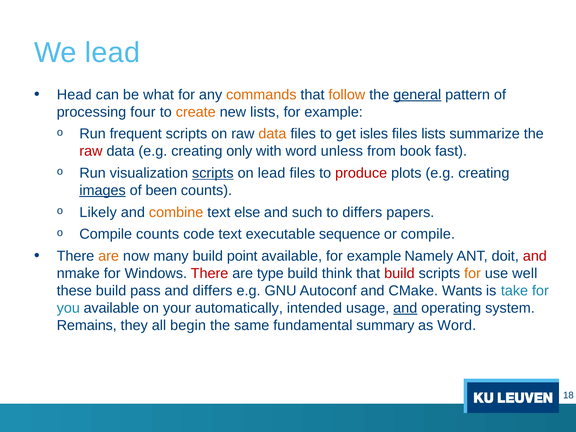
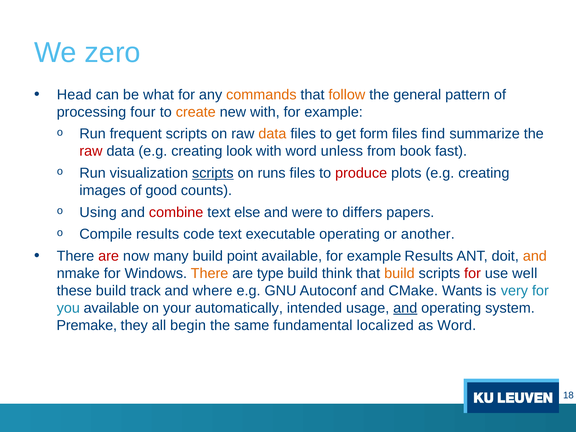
We lead: lead -> zero
general underline: present -> none
new lists: lists -> with
isles: isles -> form
files lists: lists -> find
only: only -> look
on lead: lead -> runs
images underline: present -> none
been: been -> good
Likely: Likely -> Using
combine colour: orange -> red
such: such -> were
Compile counts: counts -> results
executable sequence: sequence -> operating
or compile: compile -> another
are at (109, 256) colour: orange -> red
example Namely: Namely -> Results
and at (535, 256) colour: red -> orange
There at (210, 273) colour: red -> orange
build at (399, 273) colour: red -> orange
for at (473, 273) colour: orange -> red
pass: pass -> track
and differs: differs -> where
take: take -> very
Remains: Remains -> Premake
summary: summary -> localized
